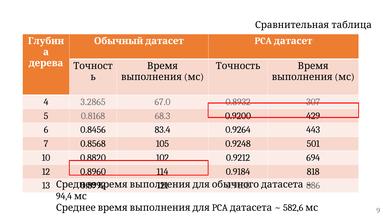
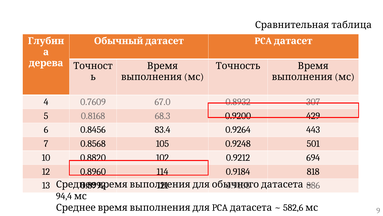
3.2865: 3.2865 -> 0.7609
